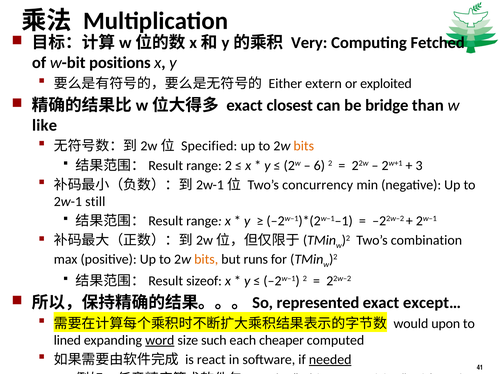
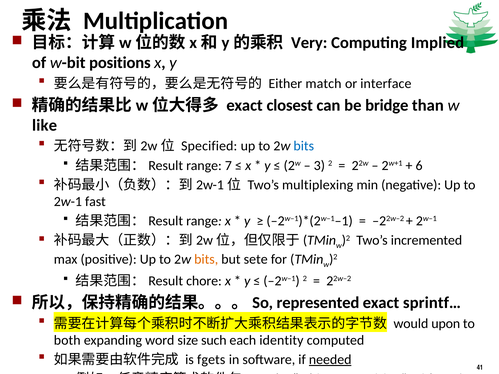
Fetched: Fetched -> Implied
extern: extern -> match
exploited: exploited -> interface
bits at (304, 146) colour: orange -> blue
range 2: 2 -> 7
6: 6 -> 3
3: 3 -> 6
concurrency: concurrency -> multiplexing
still: still -> fast
combination: combination -> incremented
runs: runs -> sete
sizeof: sizeof -> chore
except…: except… -> sprintf…
lined: lined -> both
word underline: present -> none
cheaper: cheaper -> identity
react: react -> fgets
